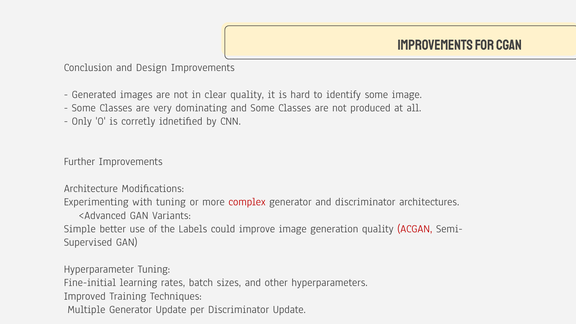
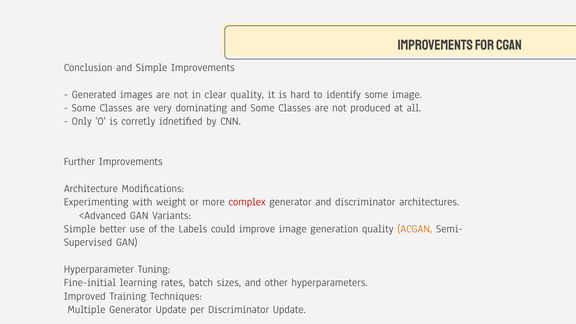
and Design: Design -> Simple
with tuning: tuning -> weight
ACGAN colour: red -> orange
